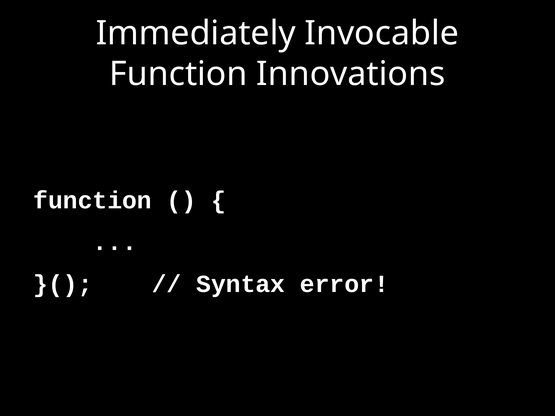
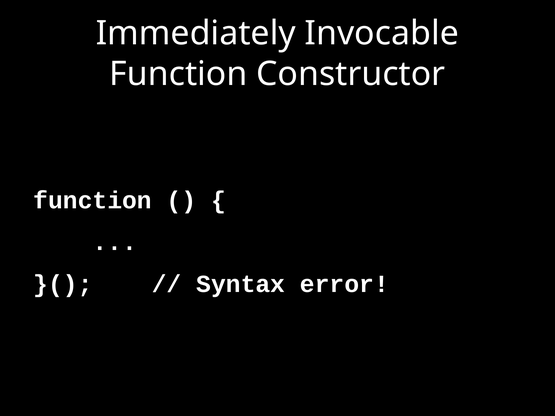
Innovations: Innovations -> Constructor
